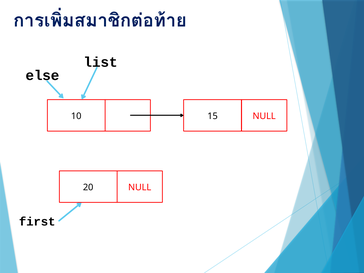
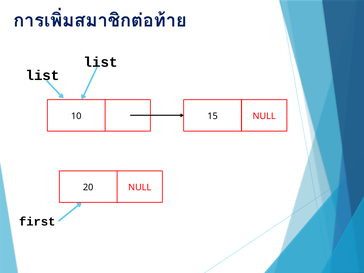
else at (42, 75): else -> list
